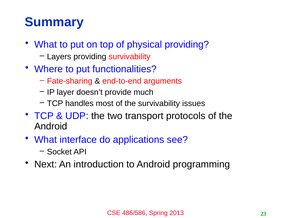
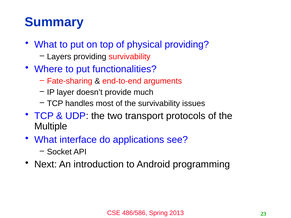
Android at (51, 127): Android -> Multiple
